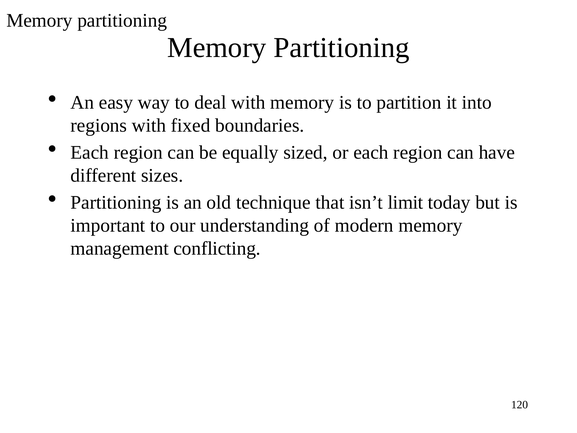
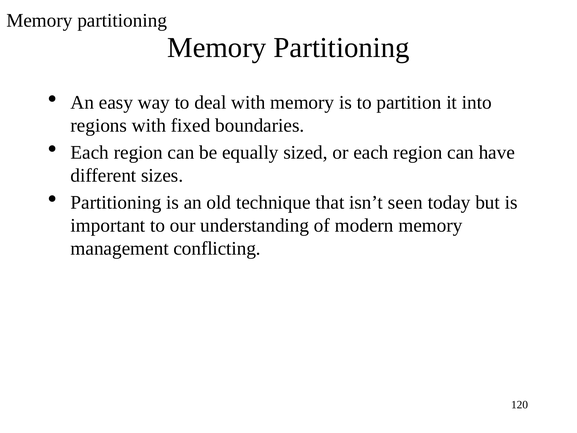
limit: limit -> seen
